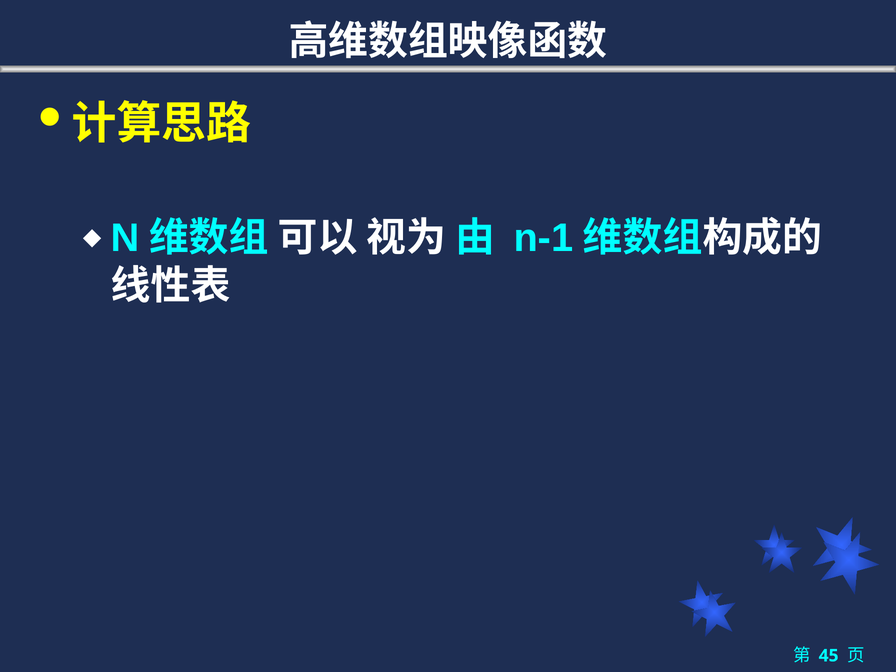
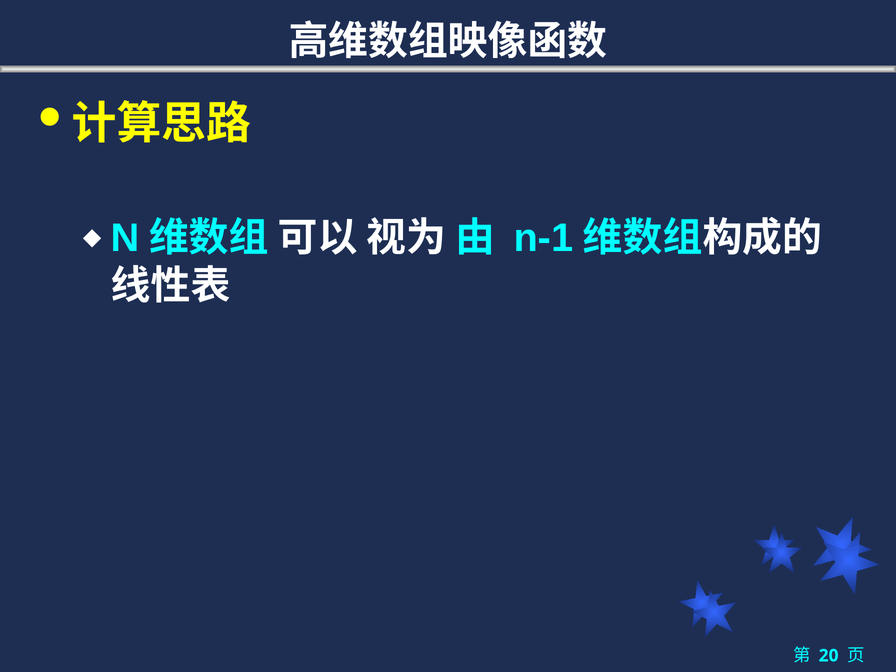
45: 45 -> 20
